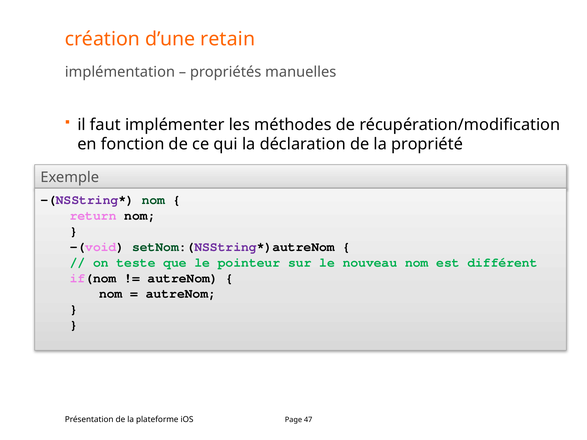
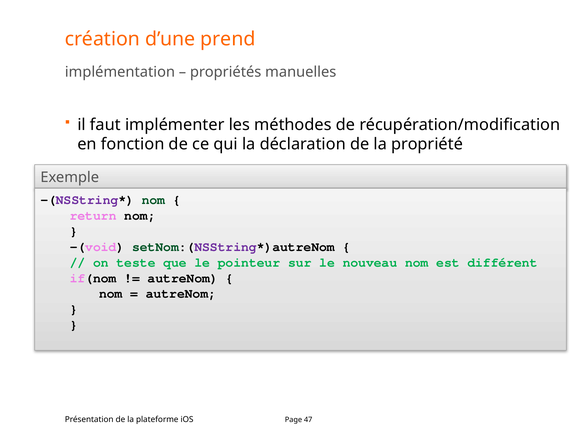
retain: retain -> prend
